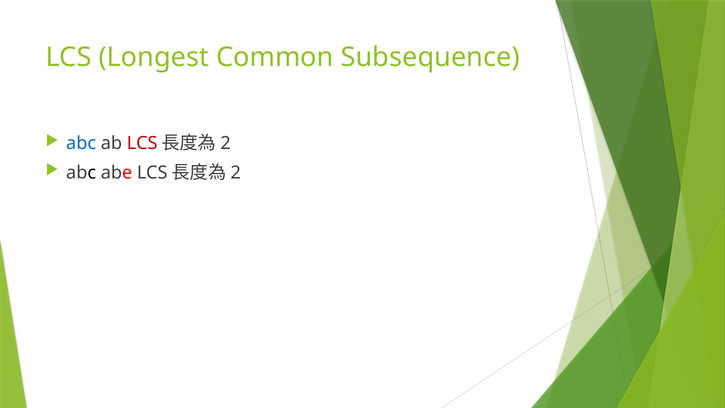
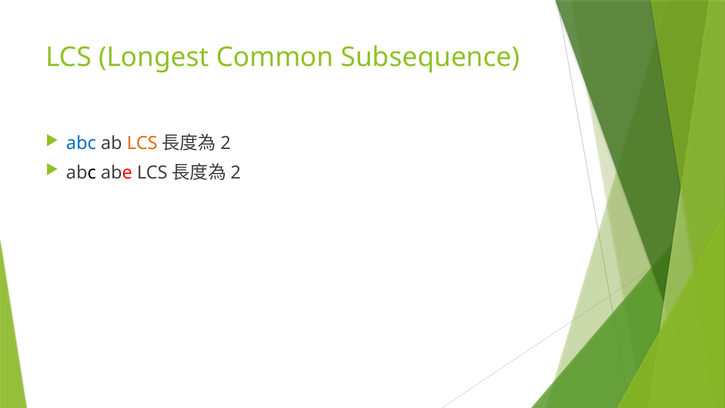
LCS at (142, 143) colour: red -> orange
